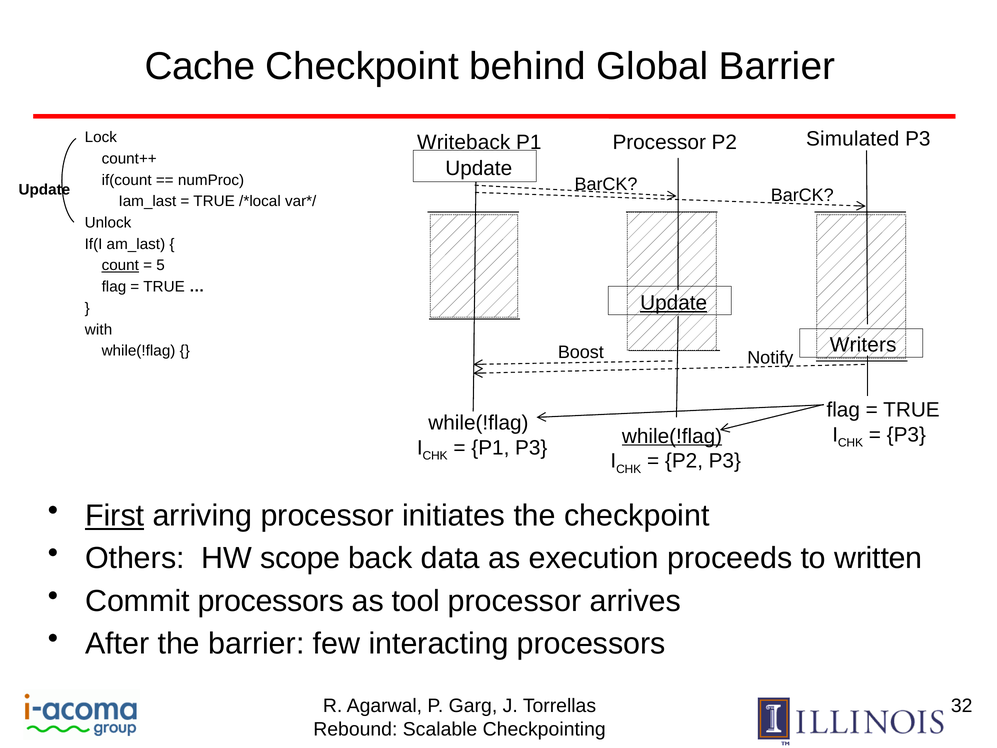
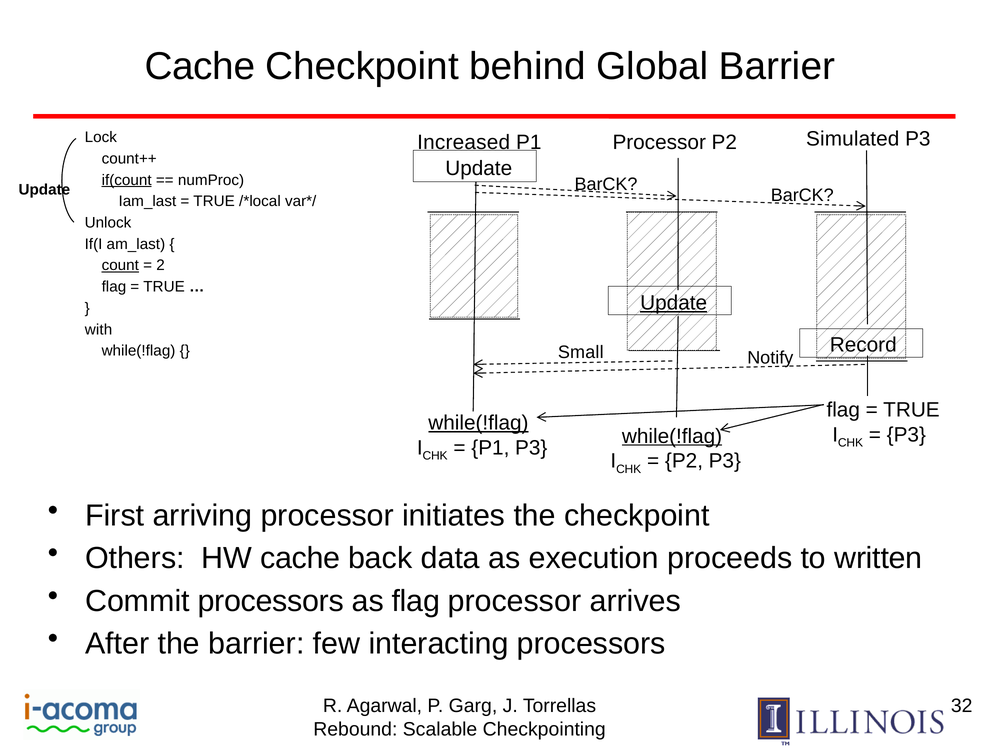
Writeback: Writeback -> Increased
if(count underline: none -> present
5: 5 -> 2
Writers: Writers -> Record
Boost: Boost -> Small
while(!flag at (478, 423) underline: none -> present
First underline: present -> none
HW scope: scope -> cache
as tool: tool -> flag
